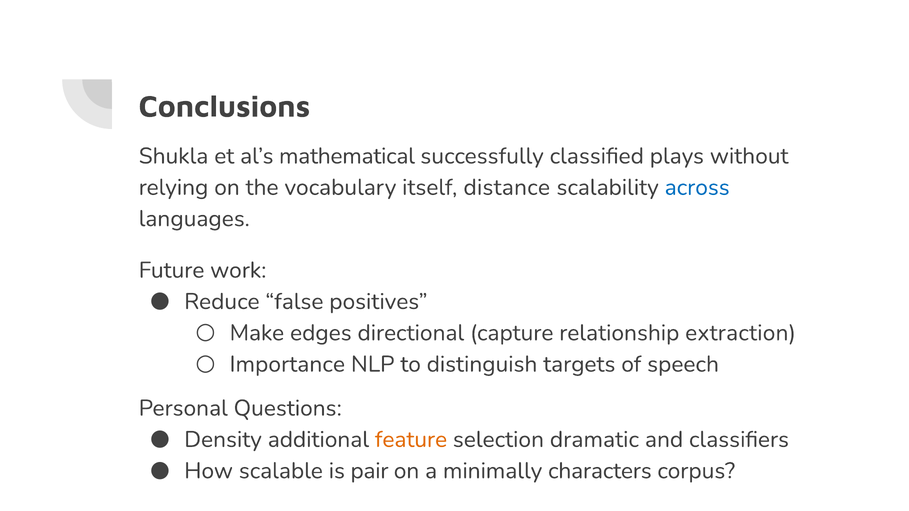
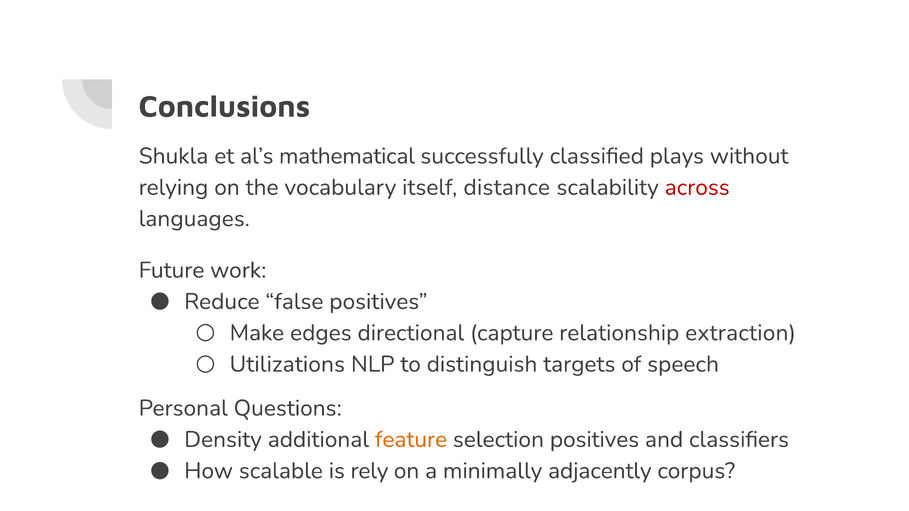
across colour: blue -> red
Importance: Importance -> Utilizations
selection dramatic: dramatic -> positives
pair: pair -> rely
characters: characters -> adjacently
